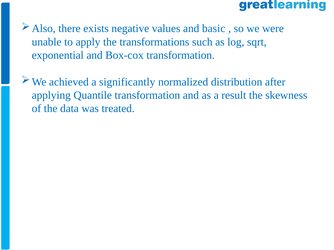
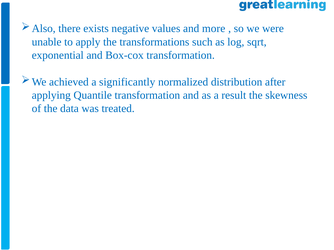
basic: basic -> more
